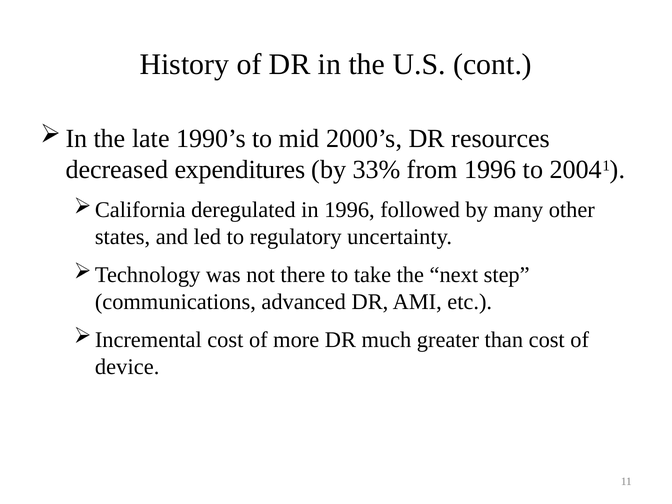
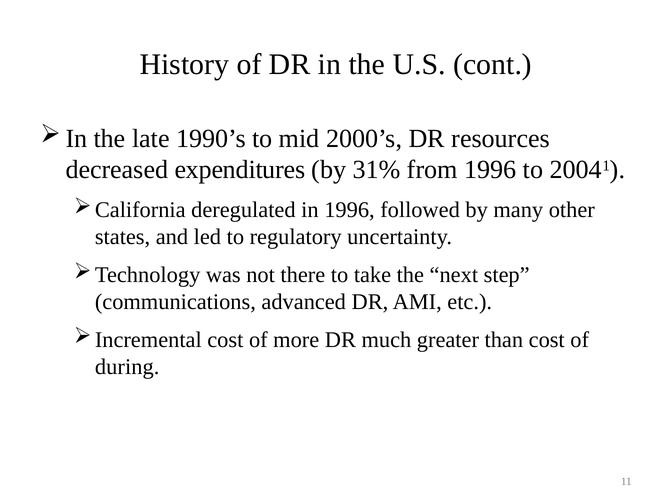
33%: 33% -> 31%
device: device -> during
